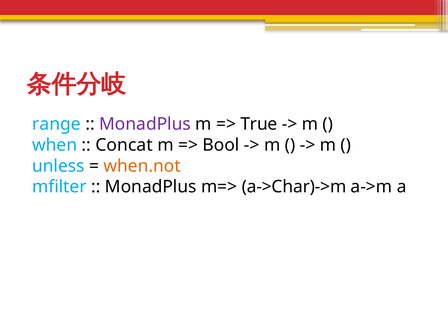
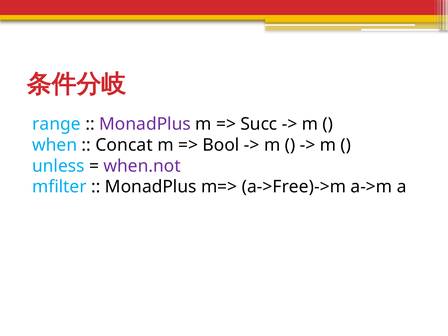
True: True -> Succ
when.not colour: orange -> purple
a->Char)->m: a->Char)->m -> a->Free)->m
